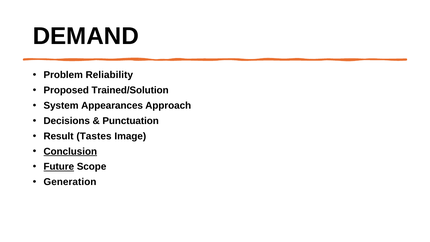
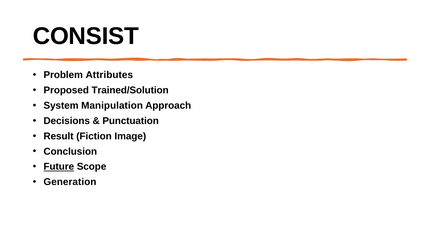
DEMAND: DEMAND -> CONSIST
Reliability: Reliability -> Attributes
Appearances: Appearances -> Manipulation
Tastes: Tastes -> Fiction
Conclusion underline: present -> none
